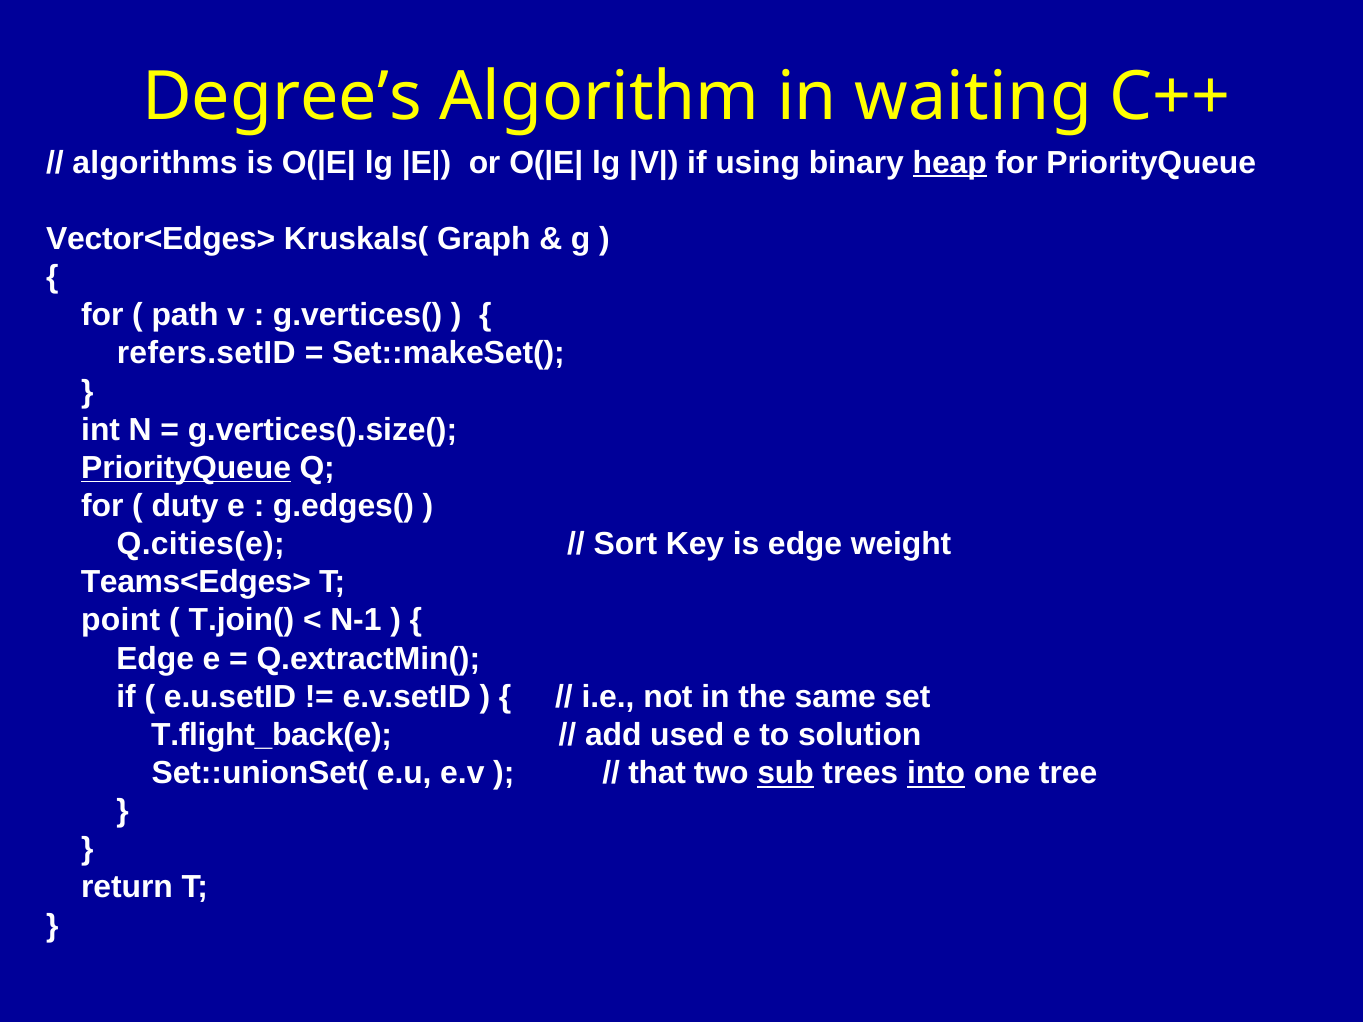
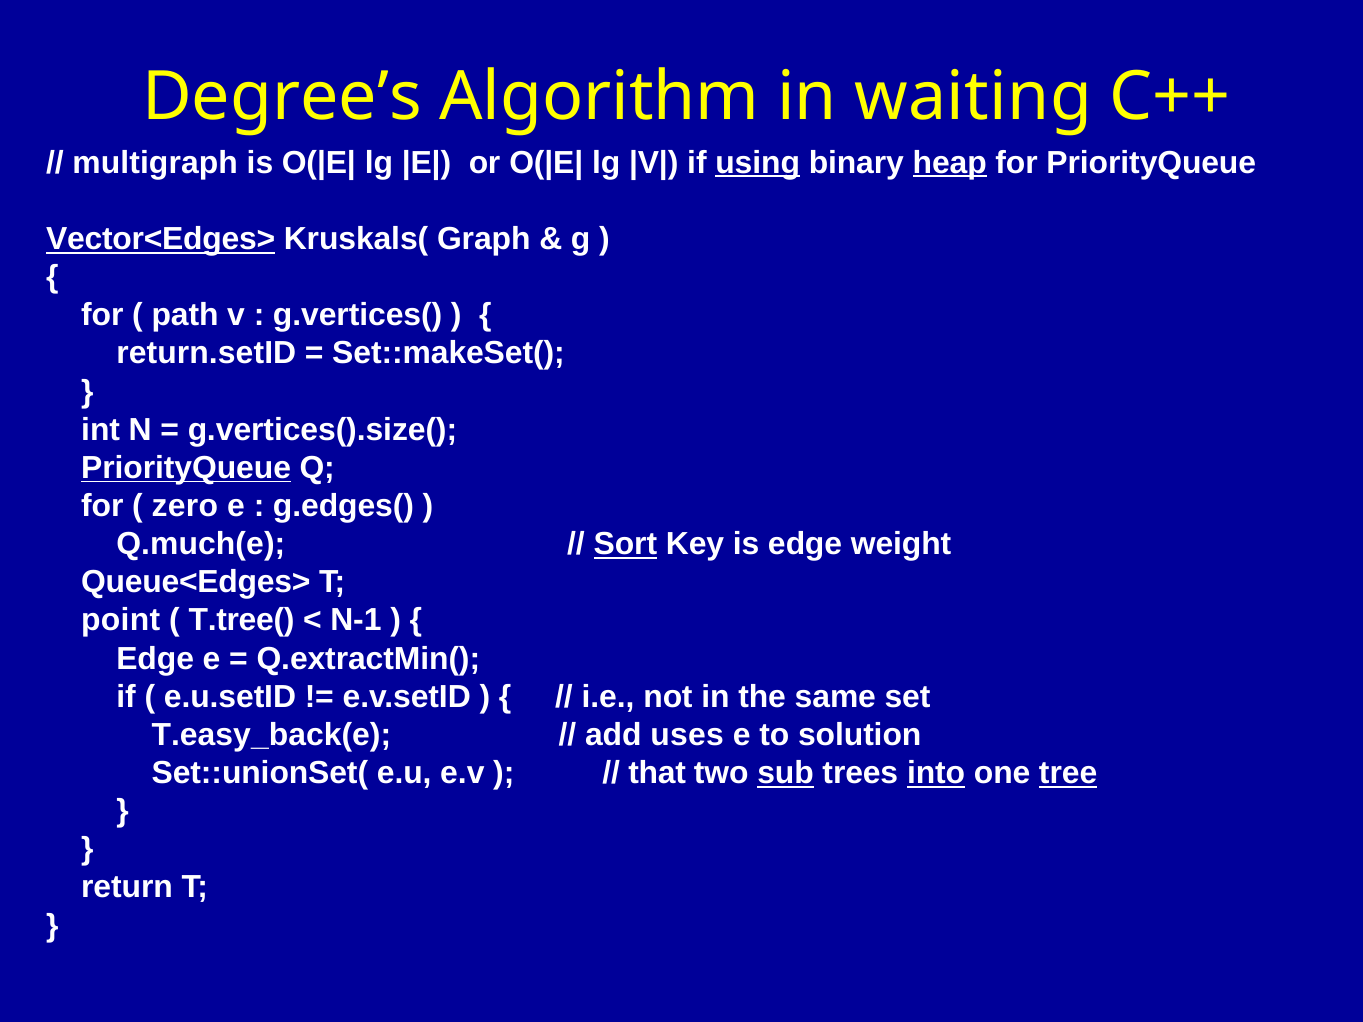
algorithms: algorithms -> multigraph
using underline: none -> present
Vector<Edges> underline: none -> present
refers.setID: refers.setID -> return.setID
duty: duty -> zero
Q.cities(e: Q.cities(e -> Q.much(e
Sort underline: none -> present
Teams<Edges>: Teams<Edges> -> Queue<Edges>
T.join(: T.join( -> T.tree(
T.flight_back(e: T.flight_back(e -> T.easy_back(e
used: used -> uses
tree underline: none -> present
